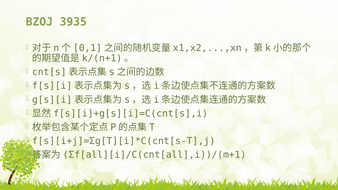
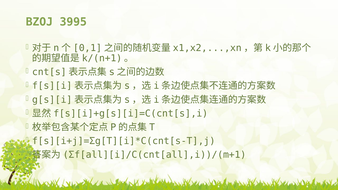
3935: 3935 -> 3995
